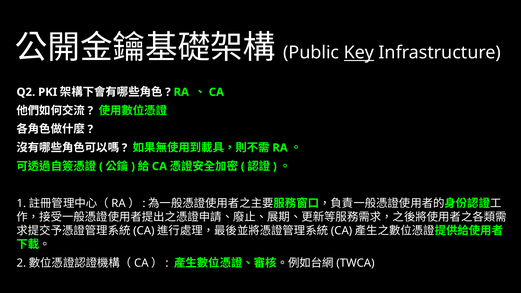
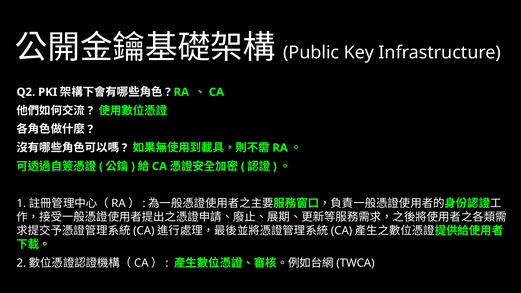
Key underline: present -> none
